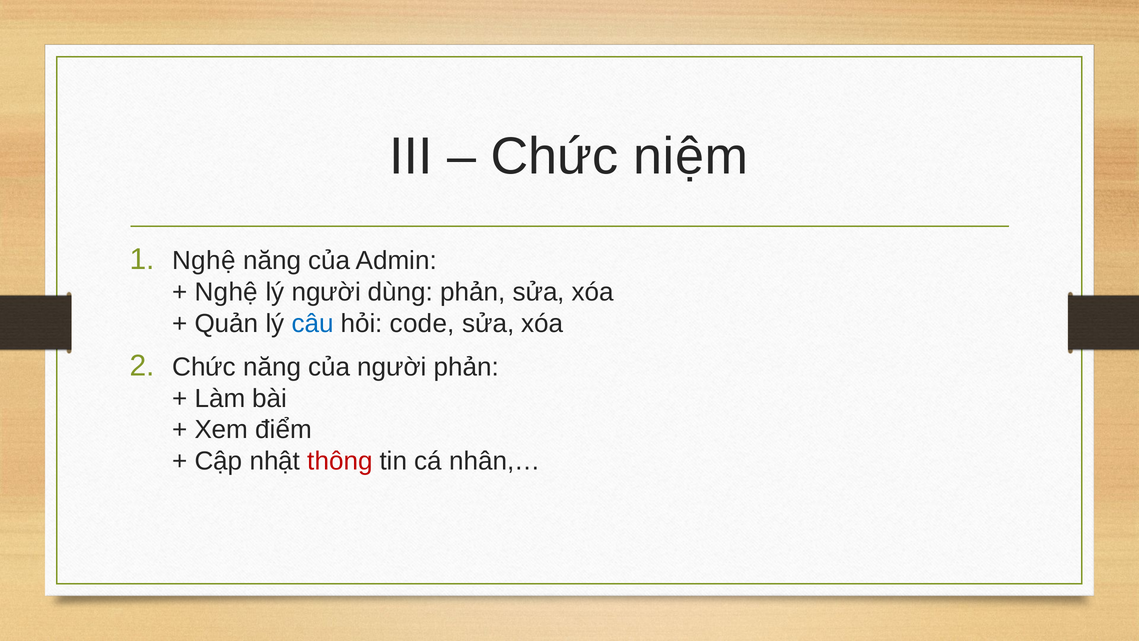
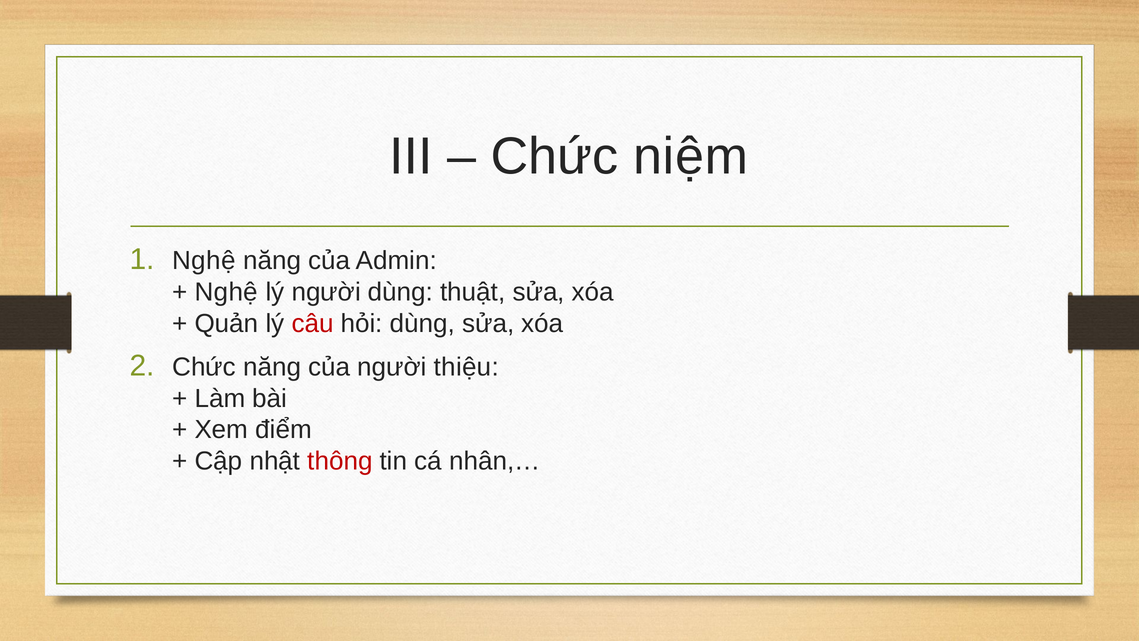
dùng phản: phản -> thuật
câu colour: blue -> red
hỏi code: code -> dùng
người phản: phản -> thiệu
